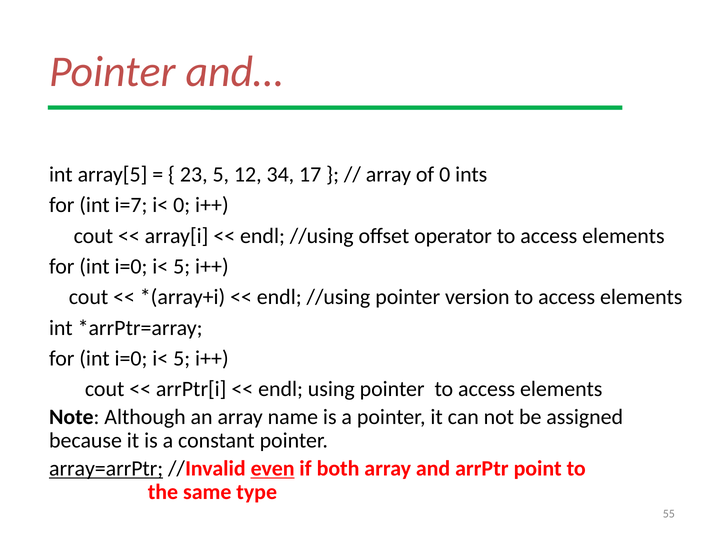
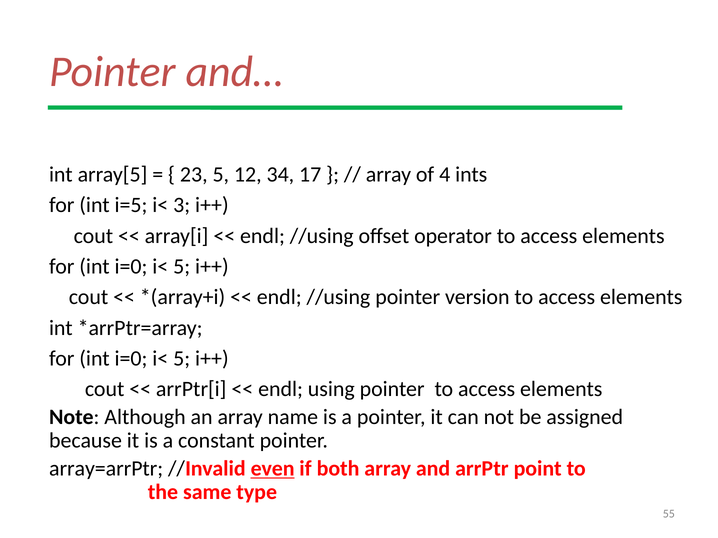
of 0: 0 -> 4
i=7: i=7 -> i=5
i< 0: 0 -> 3
array=arrPtr underline: present -> none
